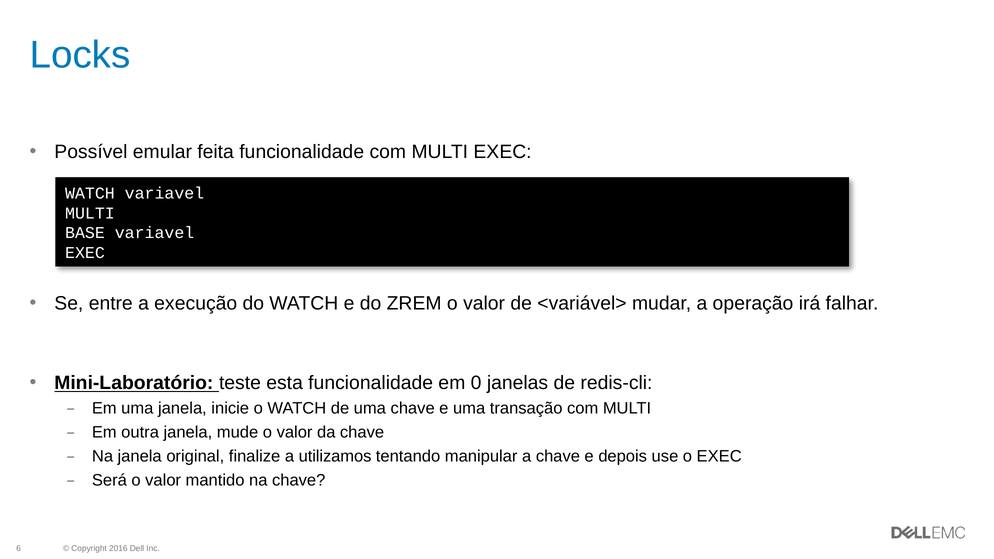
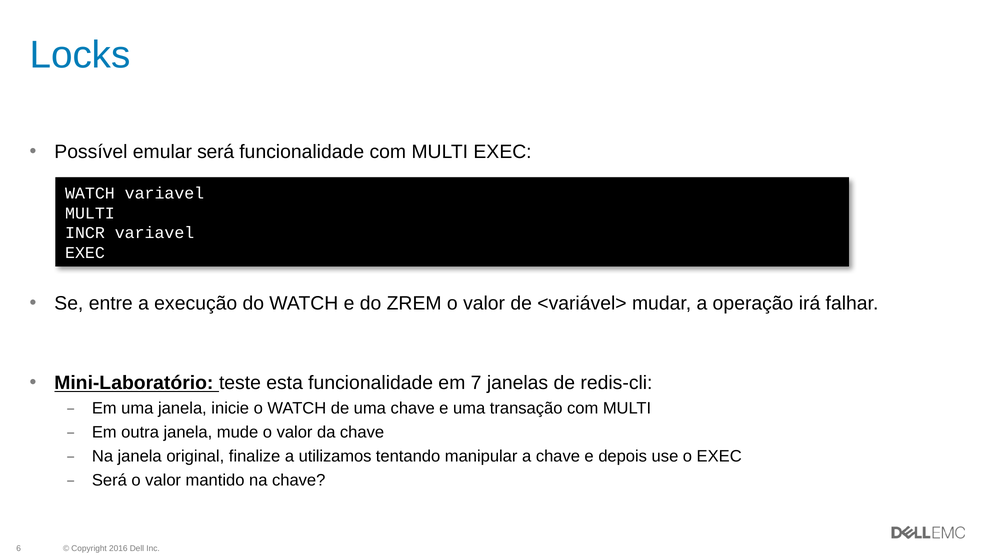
emular feita: feita -> será
BASE: BASE -> INCR
0: 0 -> 7
